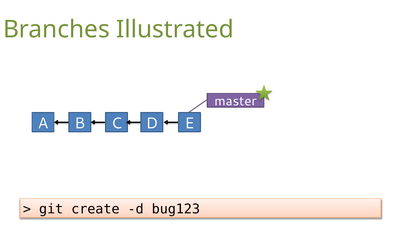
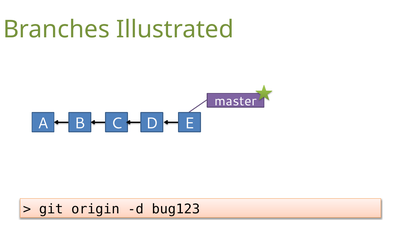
create: create -> origin
